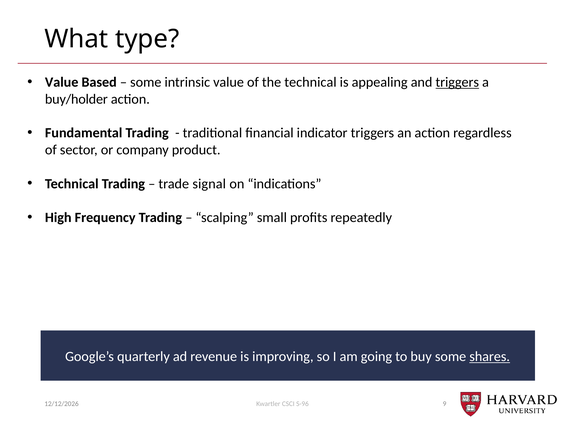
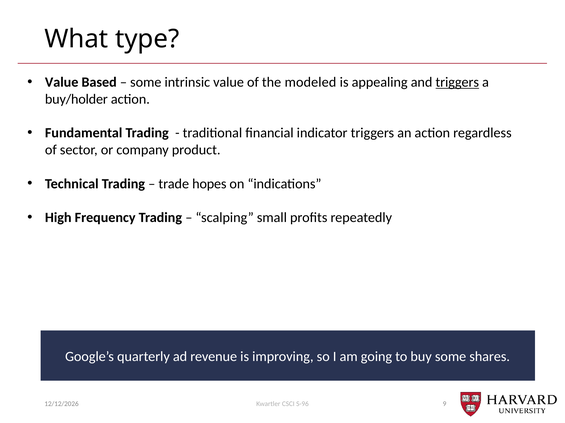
the technical: technical -> modeled
signal: signal -> hopes
shares underline: present -> none
